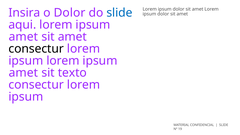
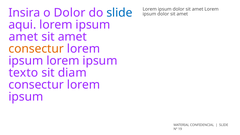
consectur at (36, 49) colour: black -> orange
amet at (23, 73): amet -> texto
texto: texto -> diam
